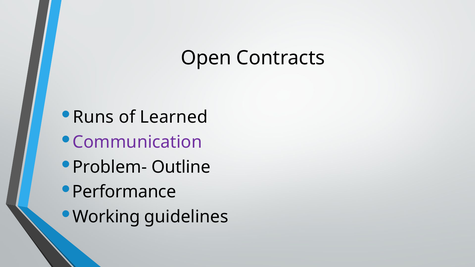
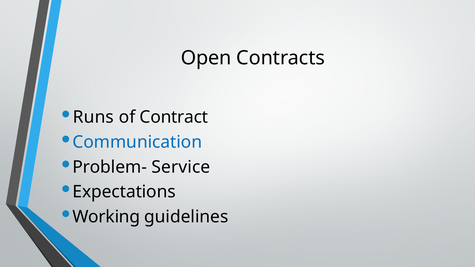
Learned: Learned -> Contract
Communication colour: purple -> blue
Outline: Outline -> Service
Performance: Performance -> Expectations
